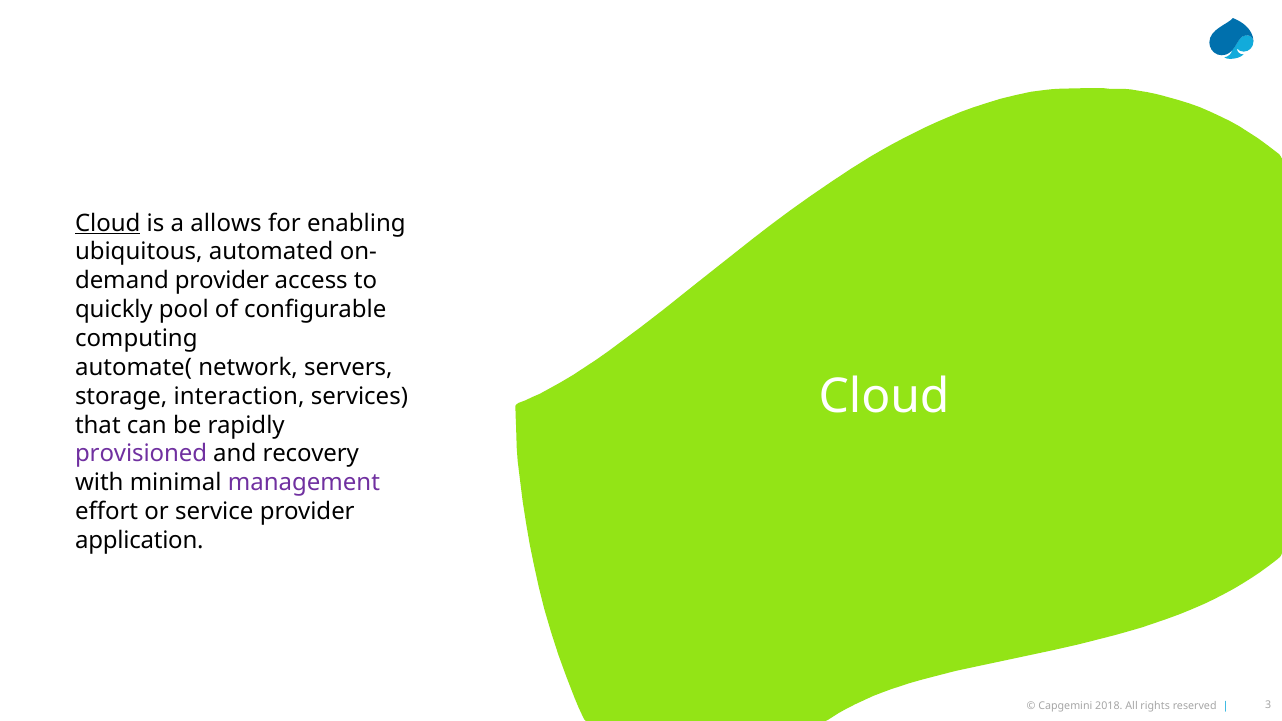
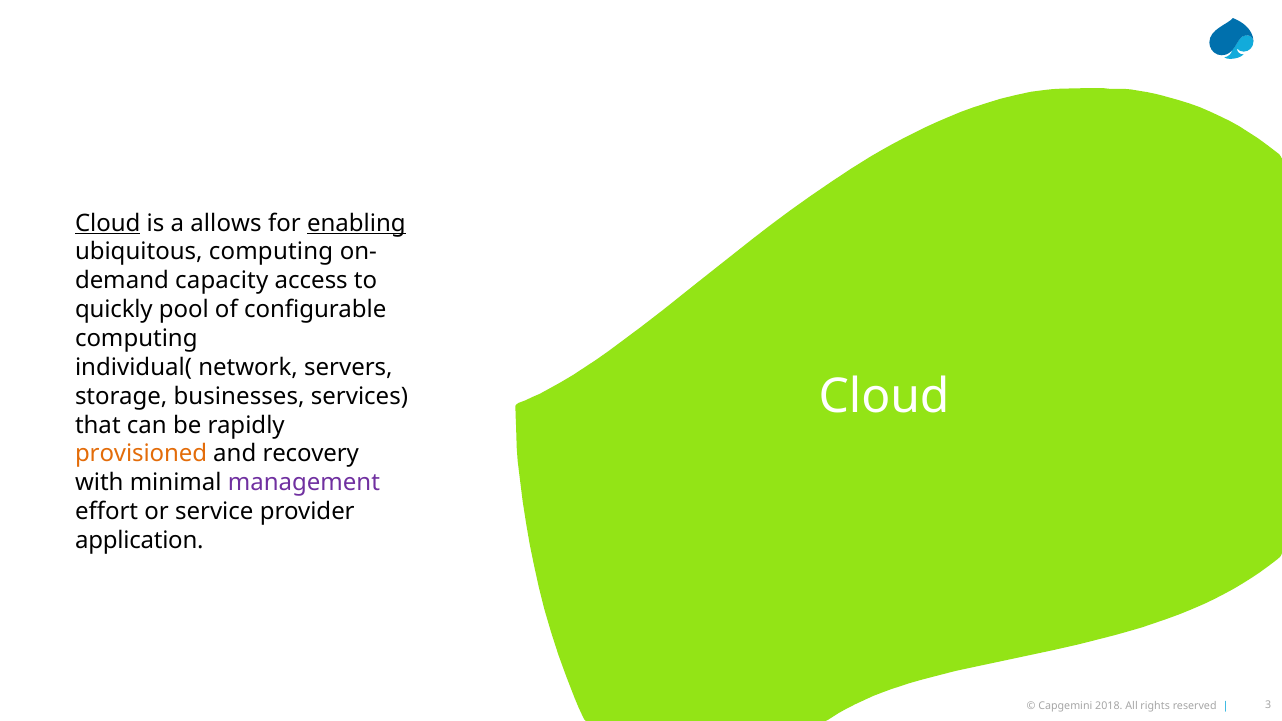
enabling underline: none -> present
ubiquitous automated: automated -> computing
provider at (222, 281): provider -> capacity
automate(: automate( -> individual(
interaction: interaction -> businesses
provisioned colour: purple -> orange
